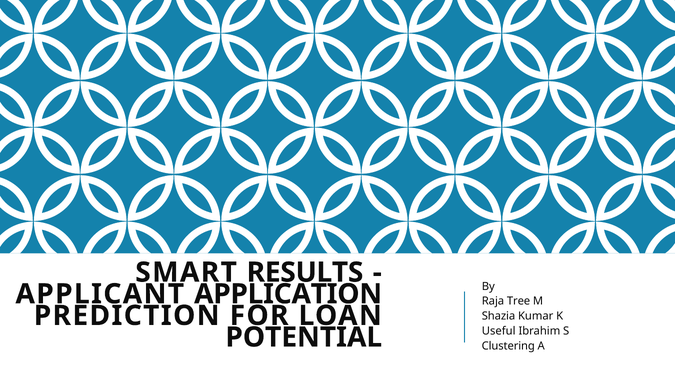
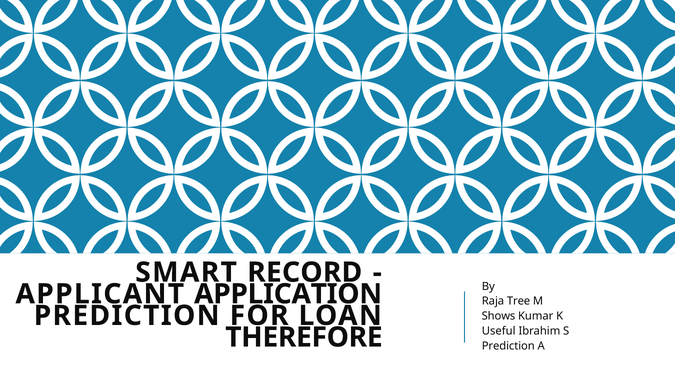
RESULTS: RESULTS -> RECORD
Shazia: Shazia -> Shows
POTENTIAL: POTENTIAL -> THEREFORE
Clustering at (508, 346): Clustering -> Prediction
